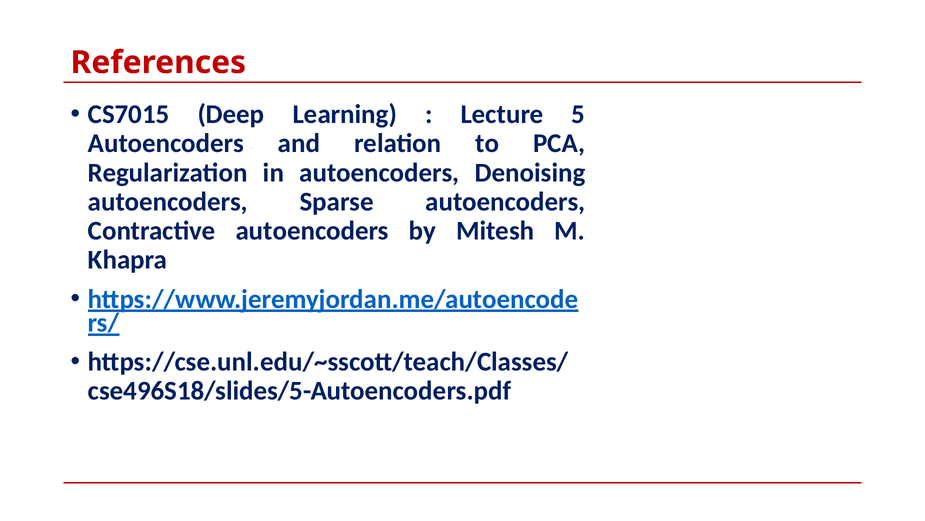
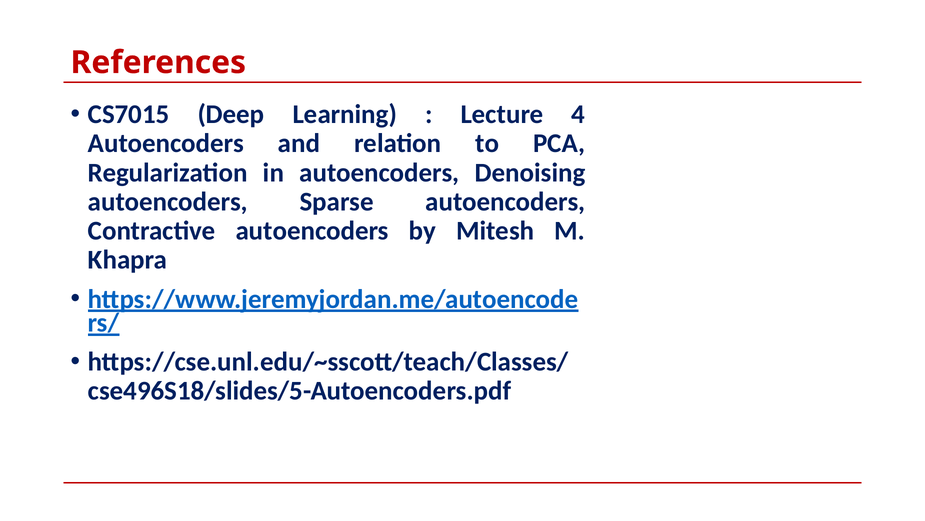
5: 5 -> 4
